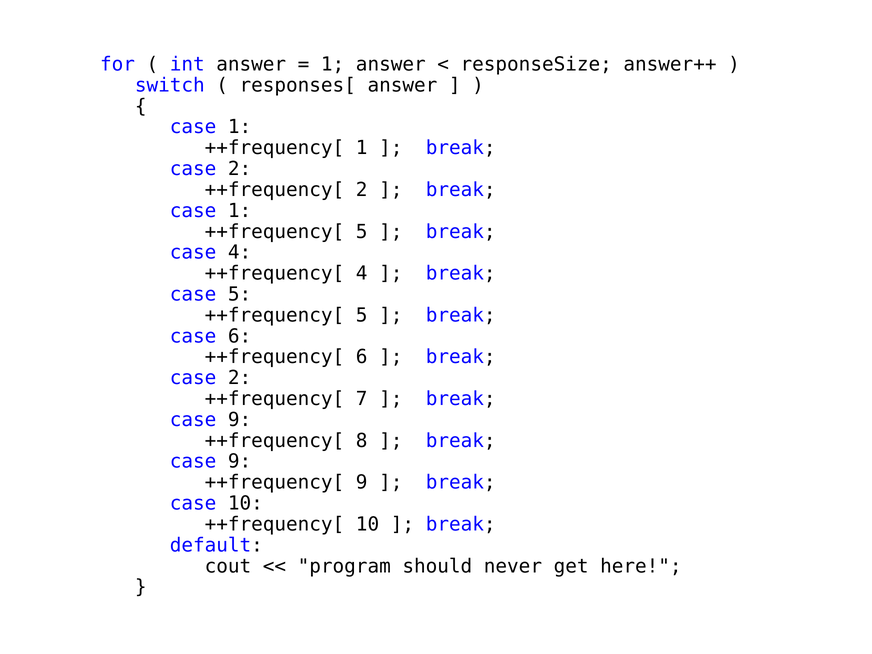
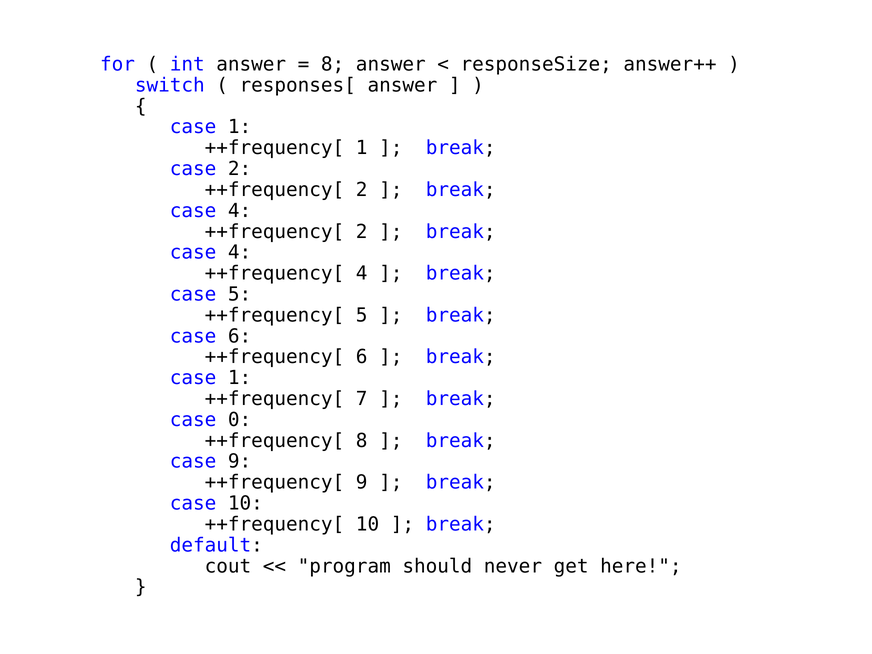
1 at (333, 64): 1 -> 8
1 at (240, 211): 1 -> 4
5 at (362, 232): 5 -> 2
2 at (240, 378): 2 -> 1
9 at (240, 420): 9 -> 0
